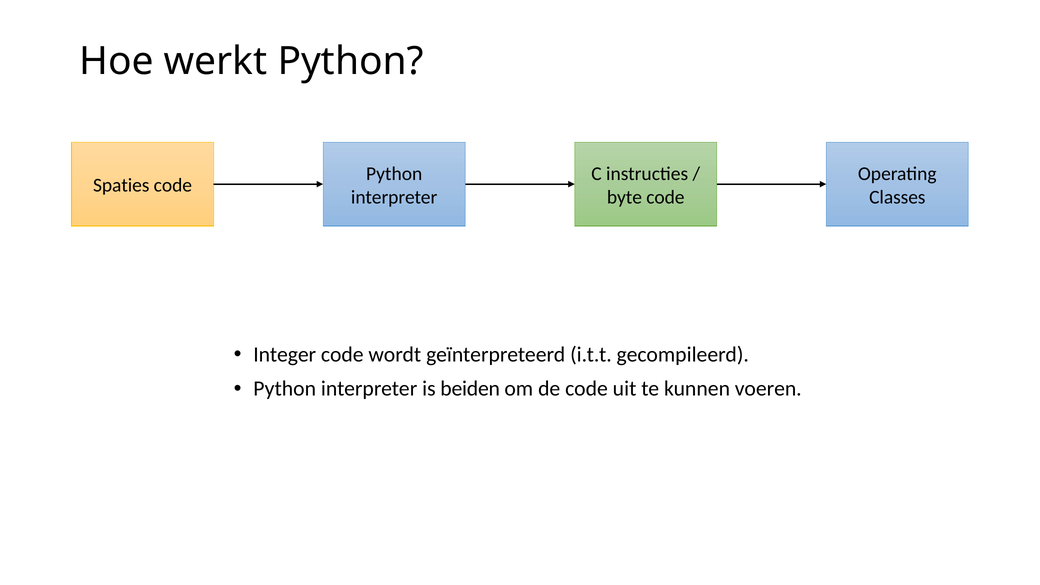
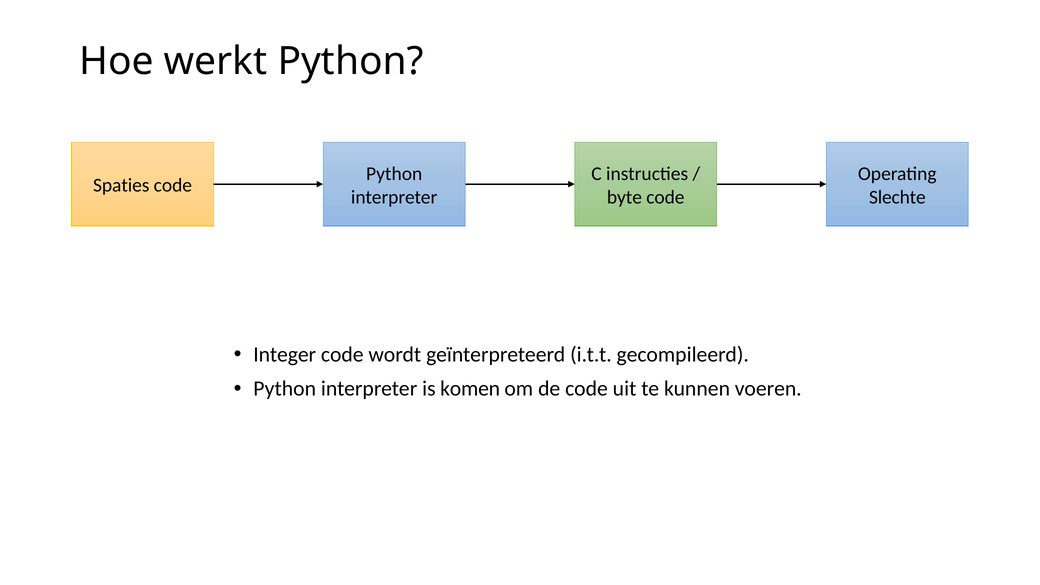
Classes: Classes -> Slechte
beiden: beiden -> komen
